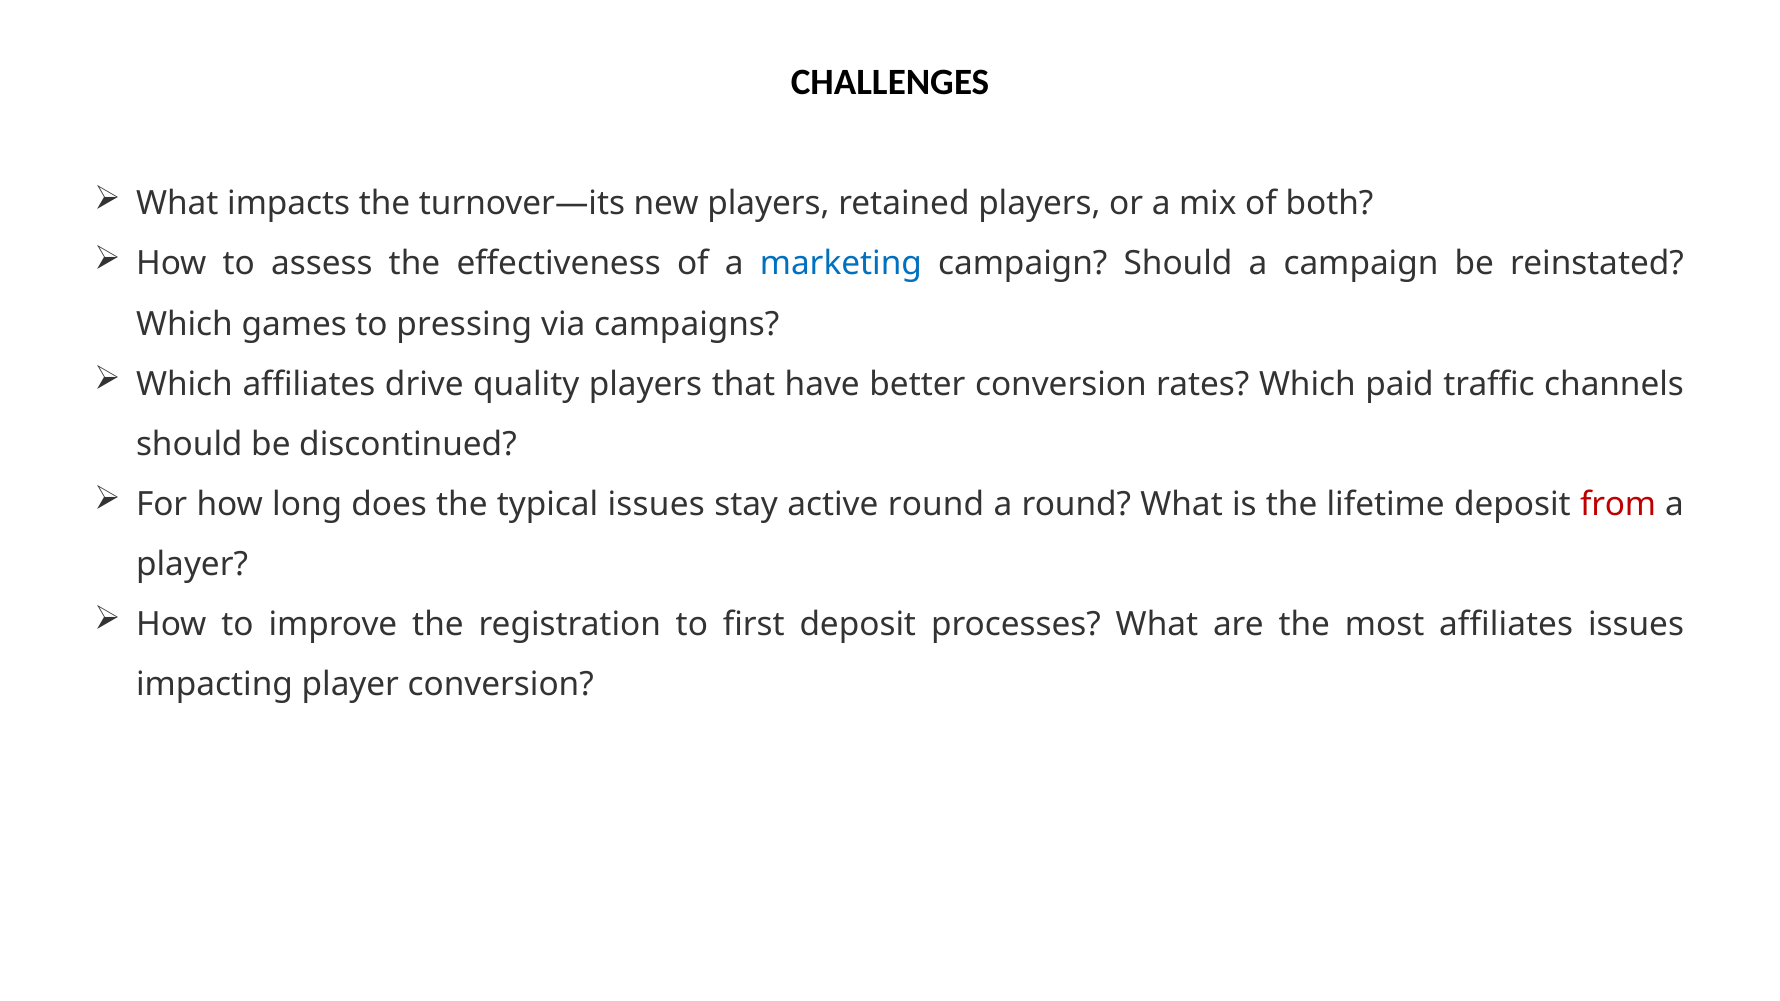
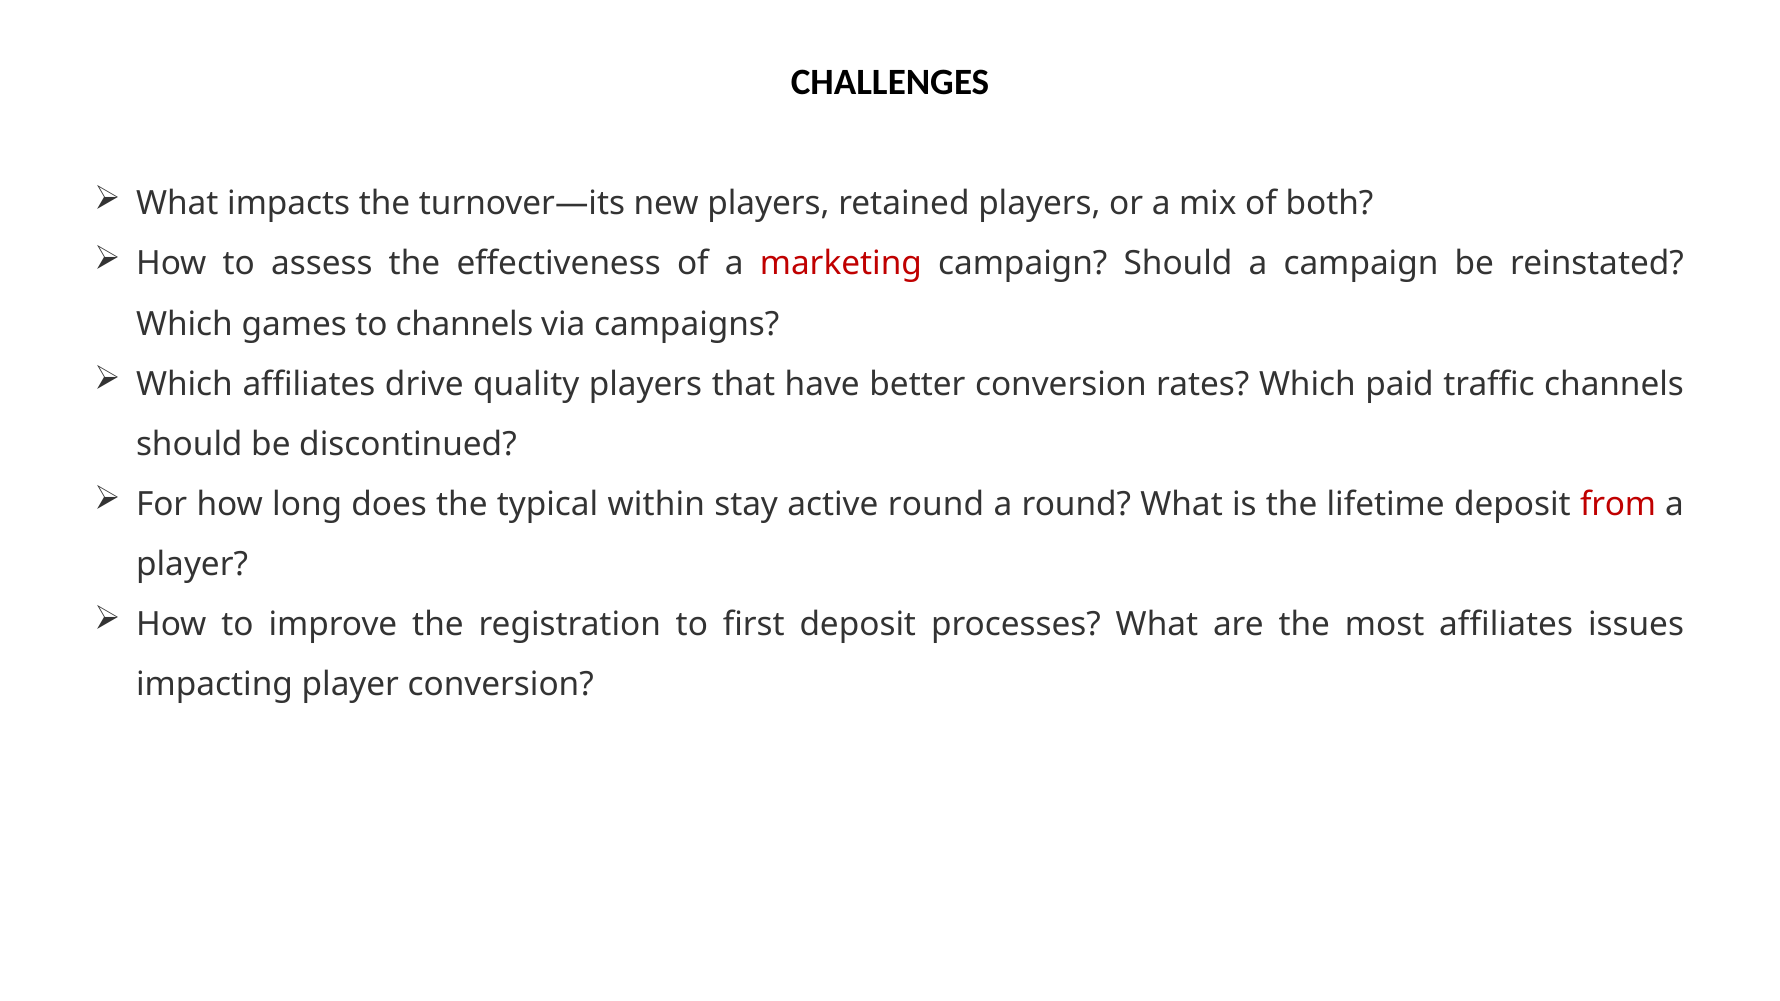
marketing colour: blue -> red
to pressing: pressing -> channels
typical issues: issues -> within
